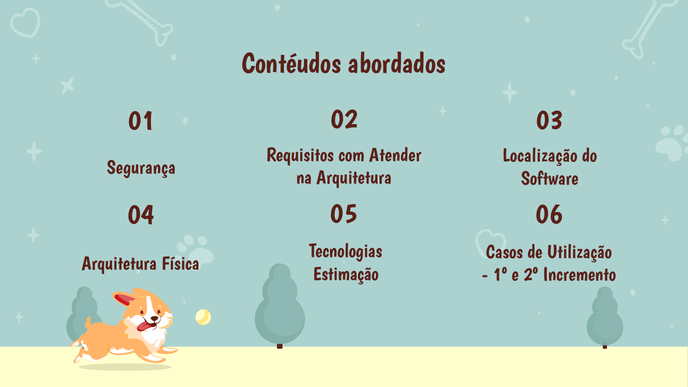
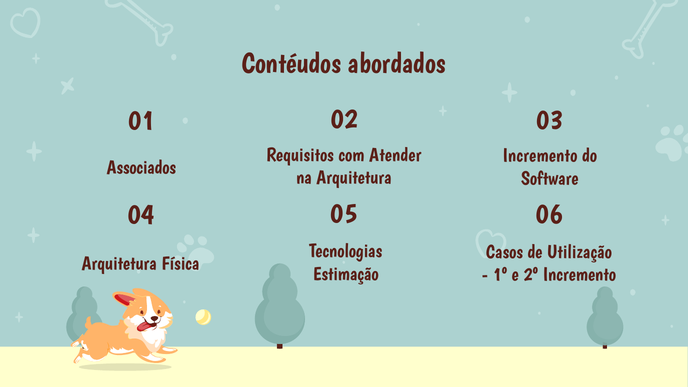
Localização at (540, 156): Localização -> Incremento
Segurança: Segurança -> Associados
